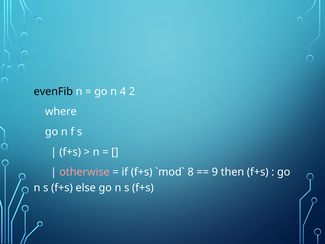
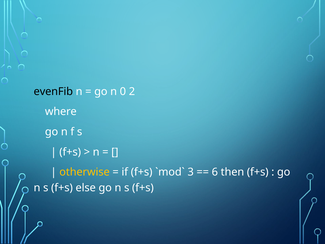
4: 4 -> 0
otherwise colour: pink -> yellow
8: 8 -> 3
9: 9 -> 6
